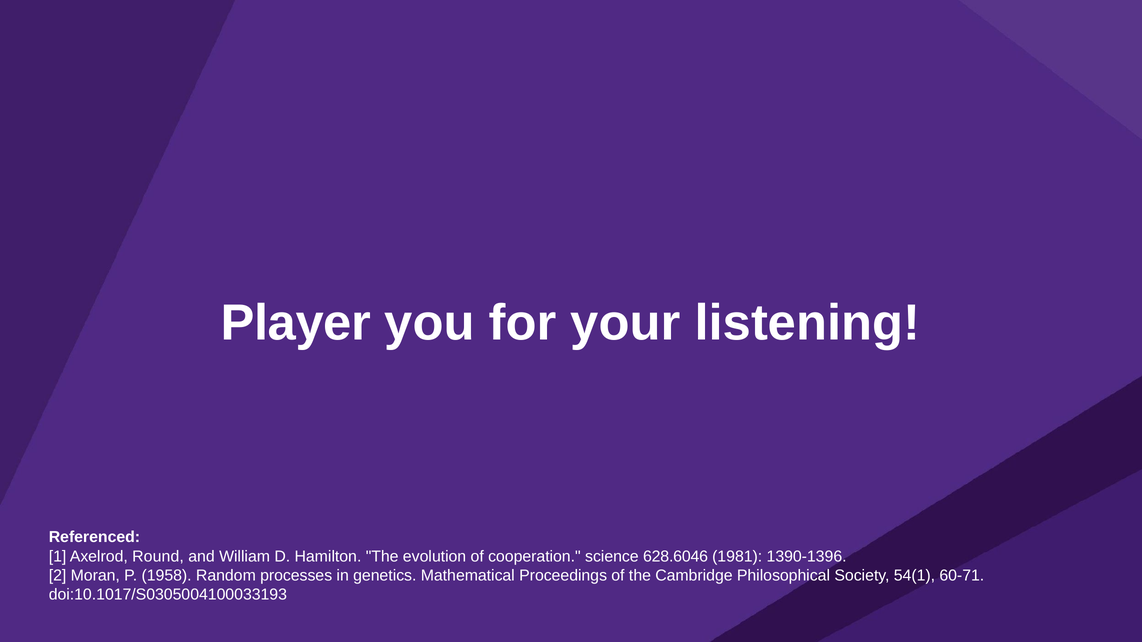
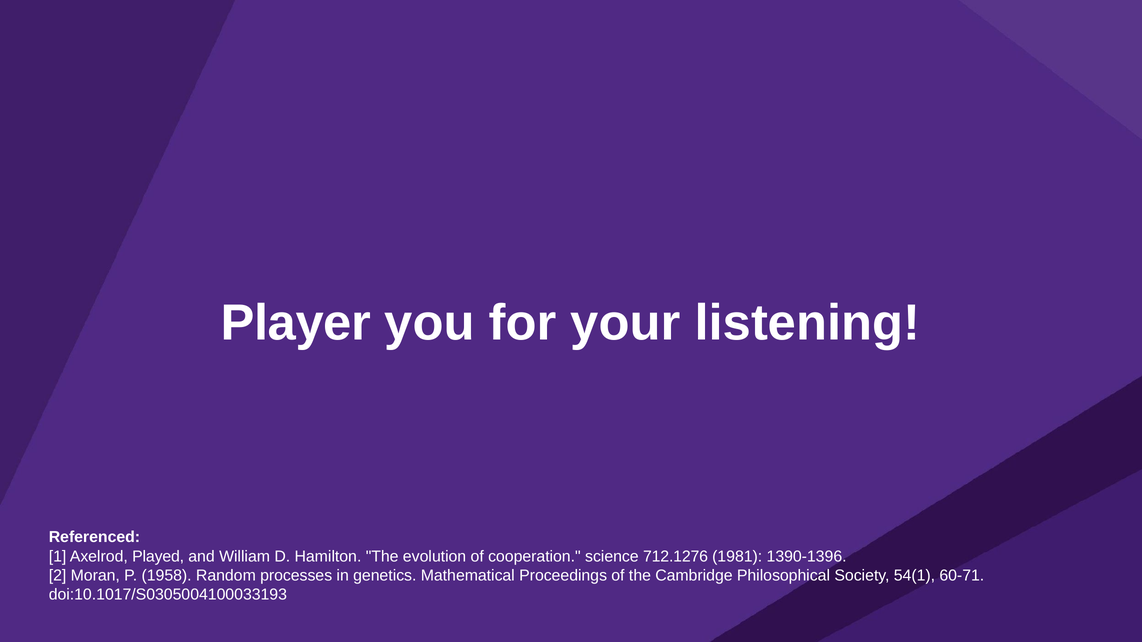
Round: Round -> Played
628.6046: 628.6046 -> 712.1276
